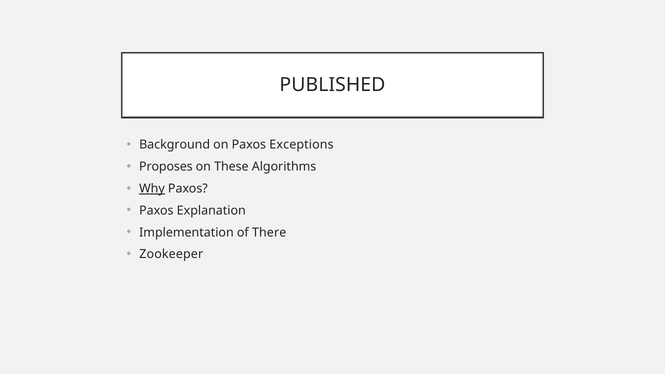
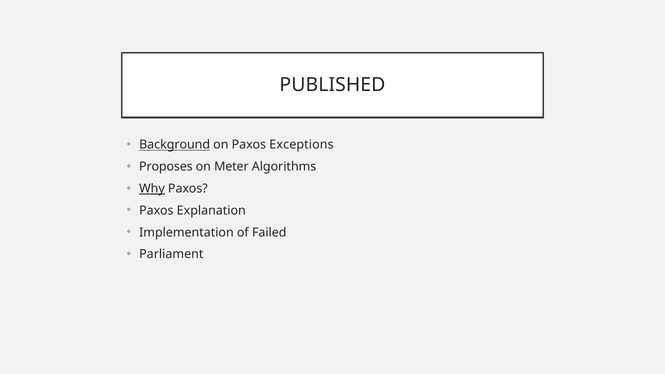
Background underline: none -> present
These: These -> Meter
There: There -> Failed
Zookeeper: Zookeeper -> Parliament
